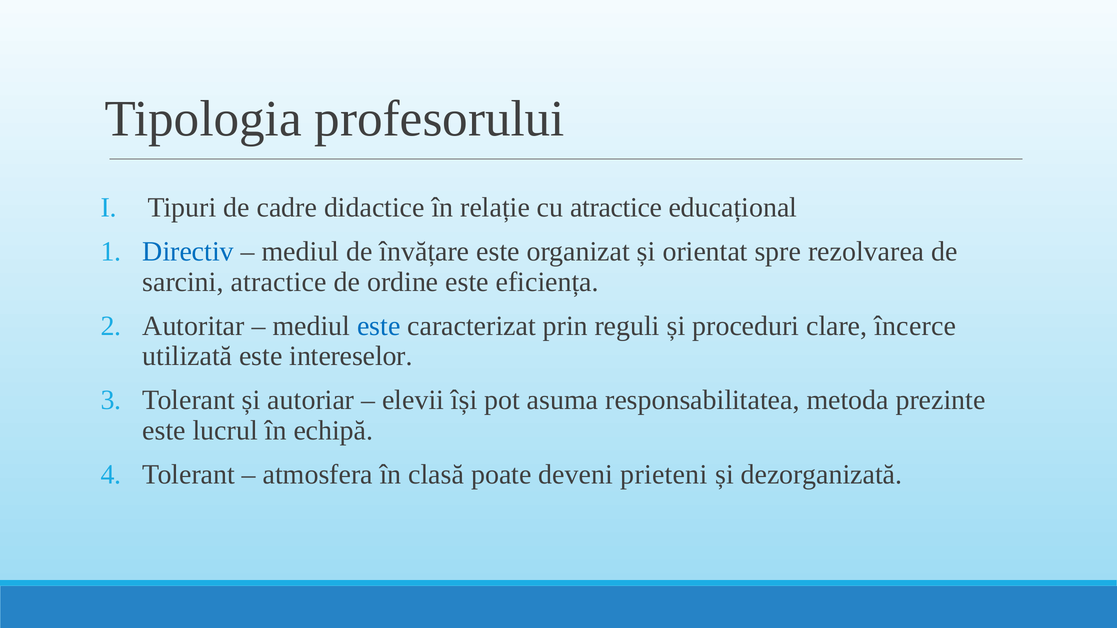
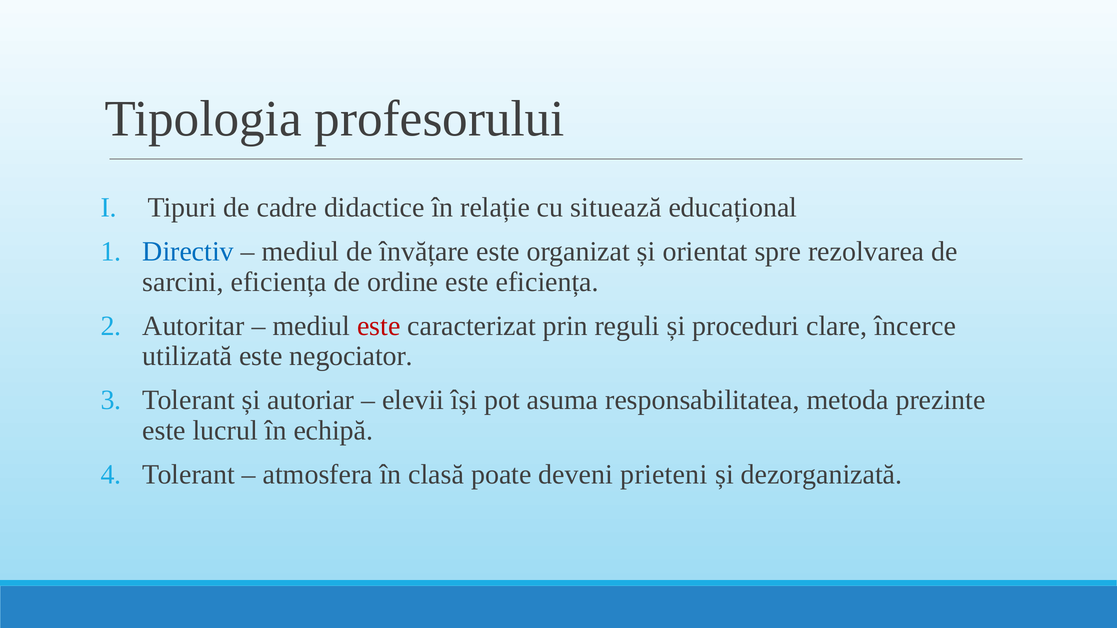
cu atractice: atractice -> situează
sarcini atractice: atractice -> eficiența
este at (379, 326) colour: blue -> red
intereselor: intereselor -> negociator
